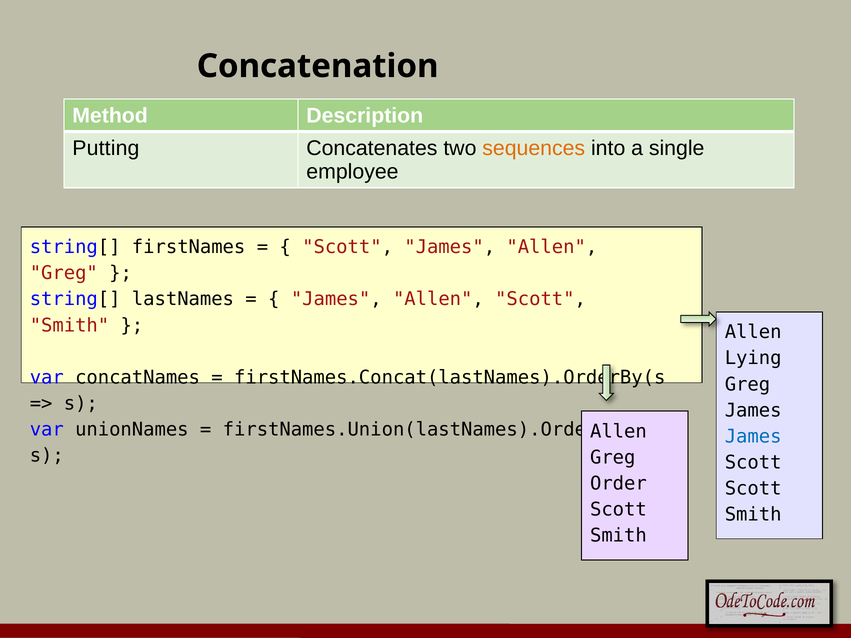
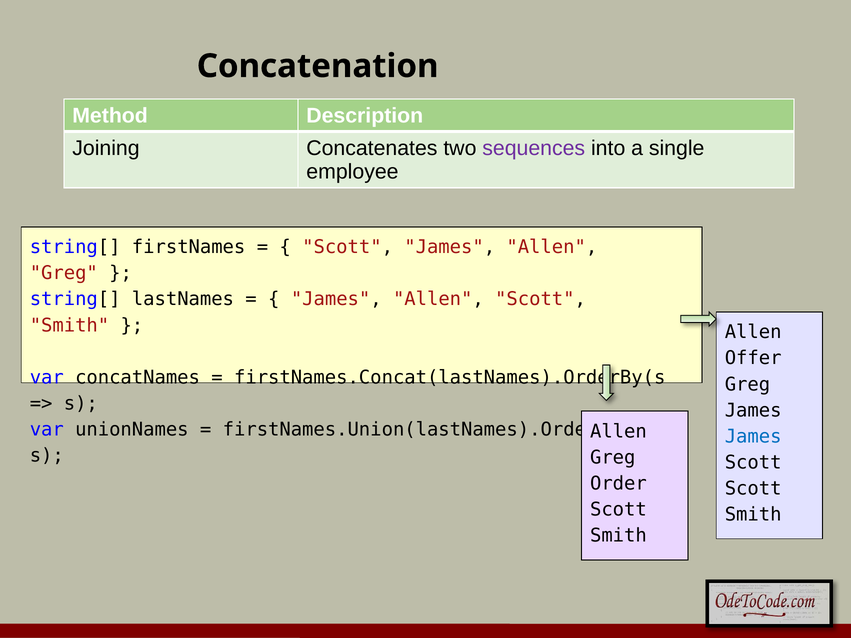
Putting: Putting -> Joining
sequences colour: orange -> purple
Lying: Lying -> Offer
